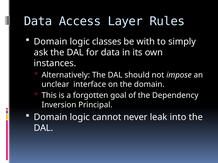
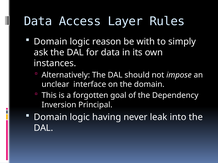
classes: classes -> reason
cannot: cannot -> having
